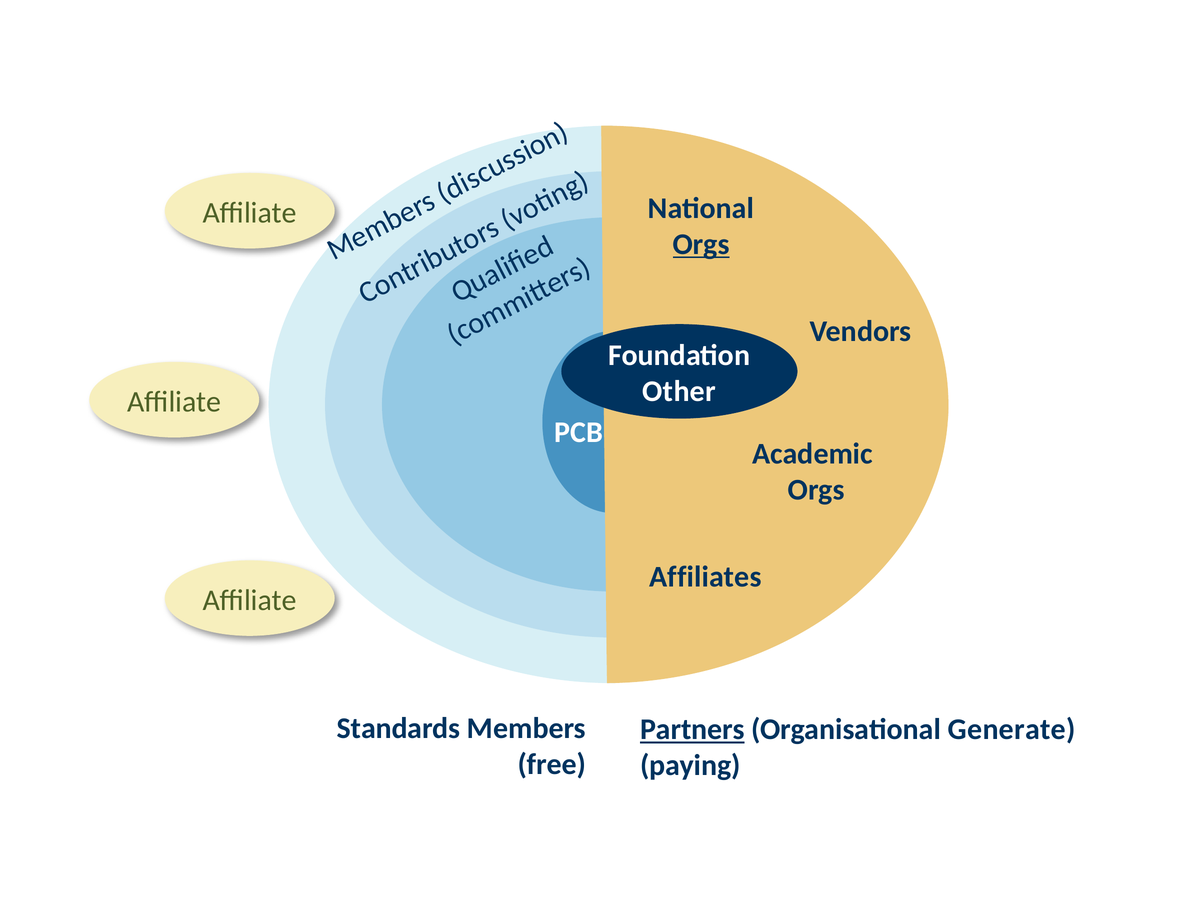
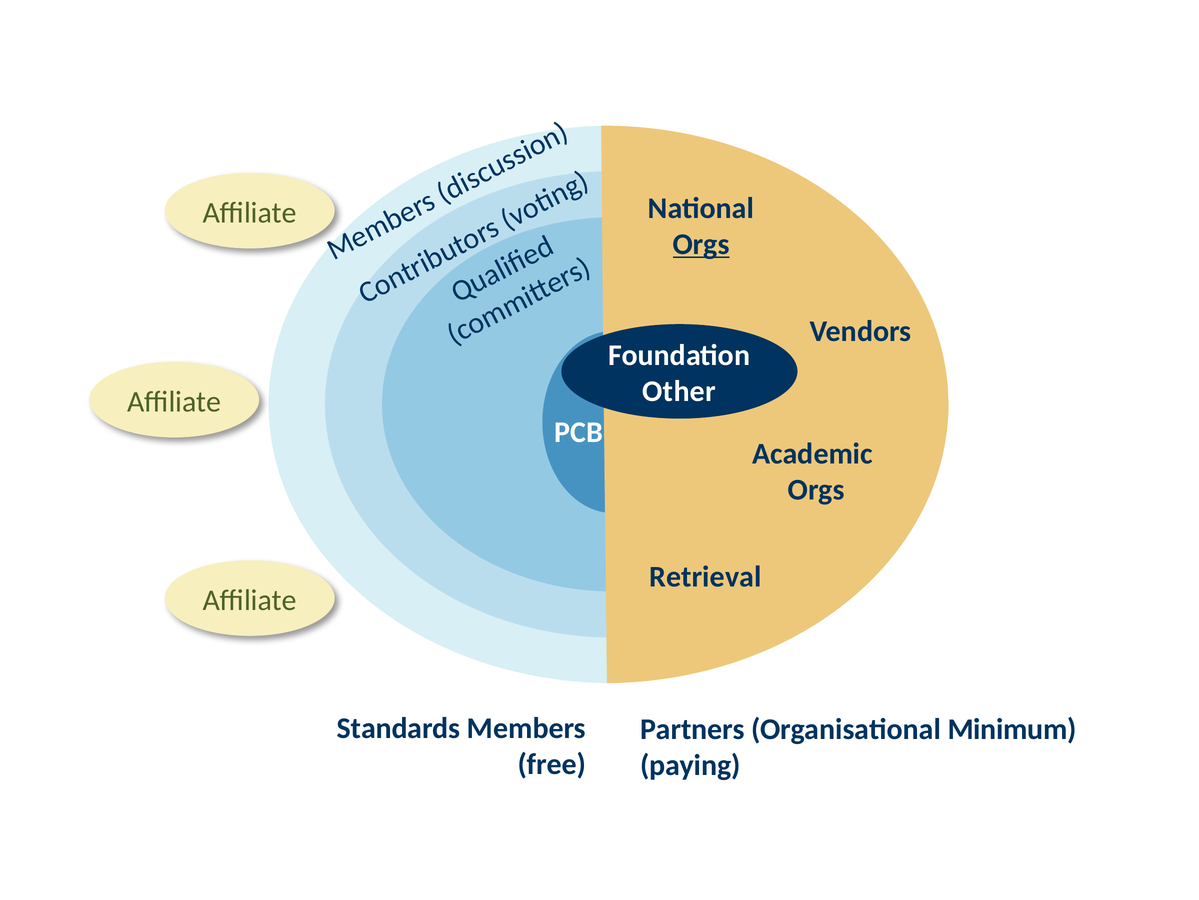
Affiliates: Affiliates -> Retrieval
Partners underline: present -> none
Generate: Generate -> Minimum
